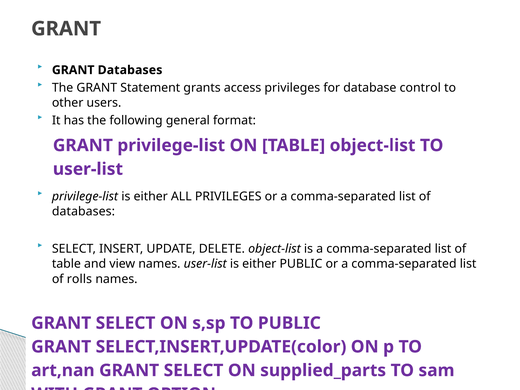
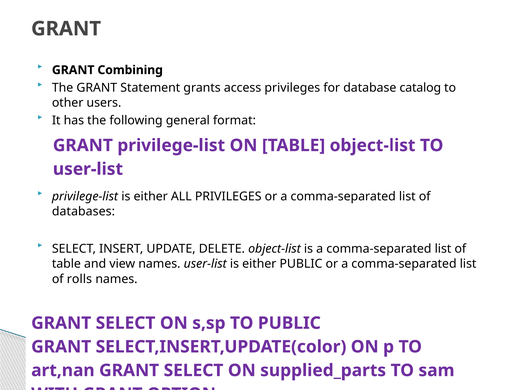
GRANT Databases: Databases -> Combining
control: control -> catalog
